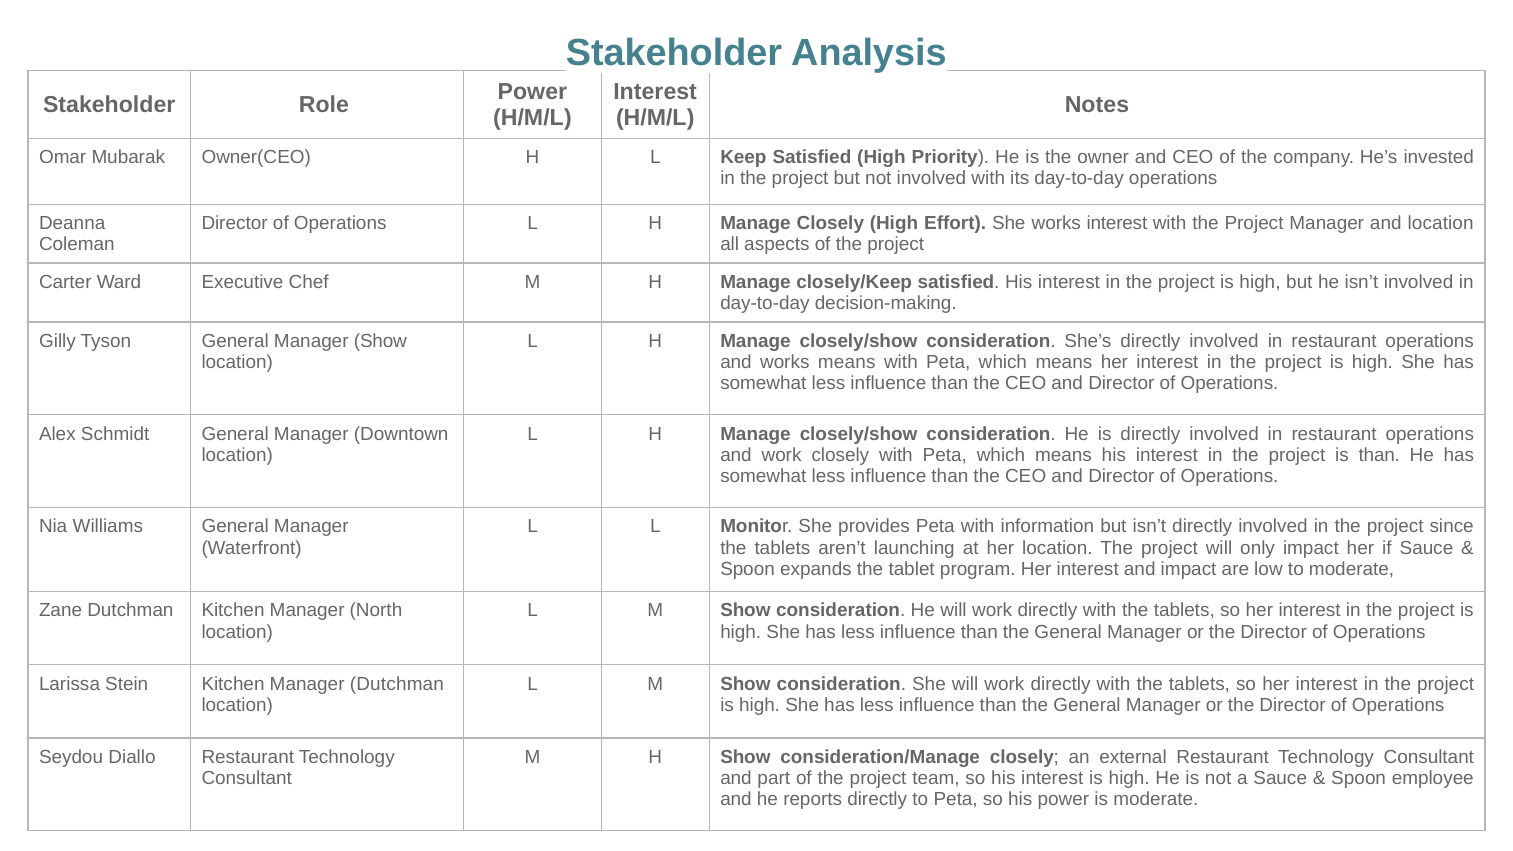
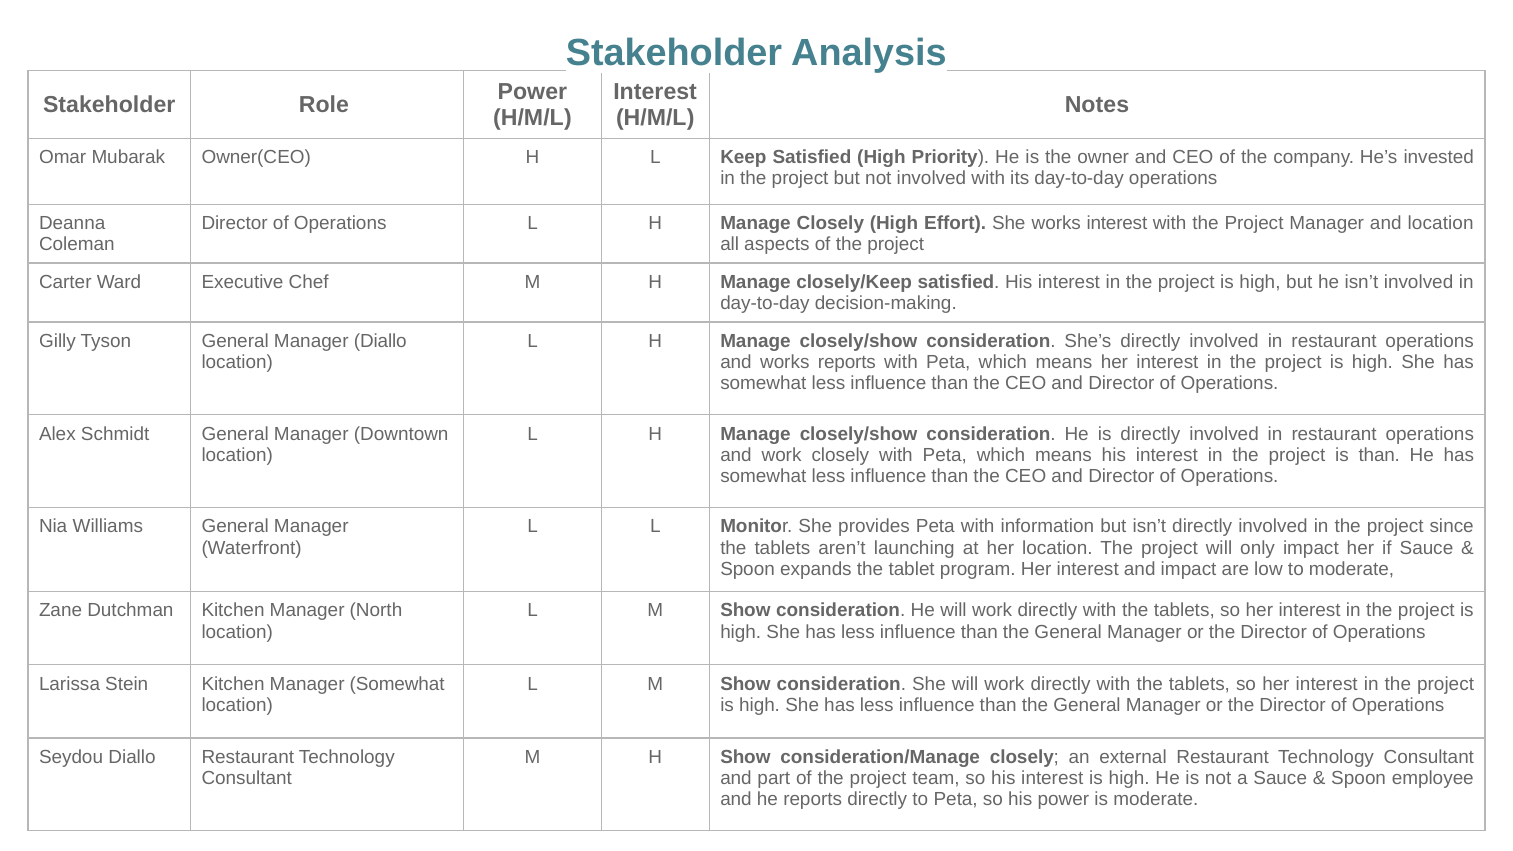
Manager Show: Show -> Diallo
works means: means -> reports
Manager Dutchman: Dutchman -> Somewhat
